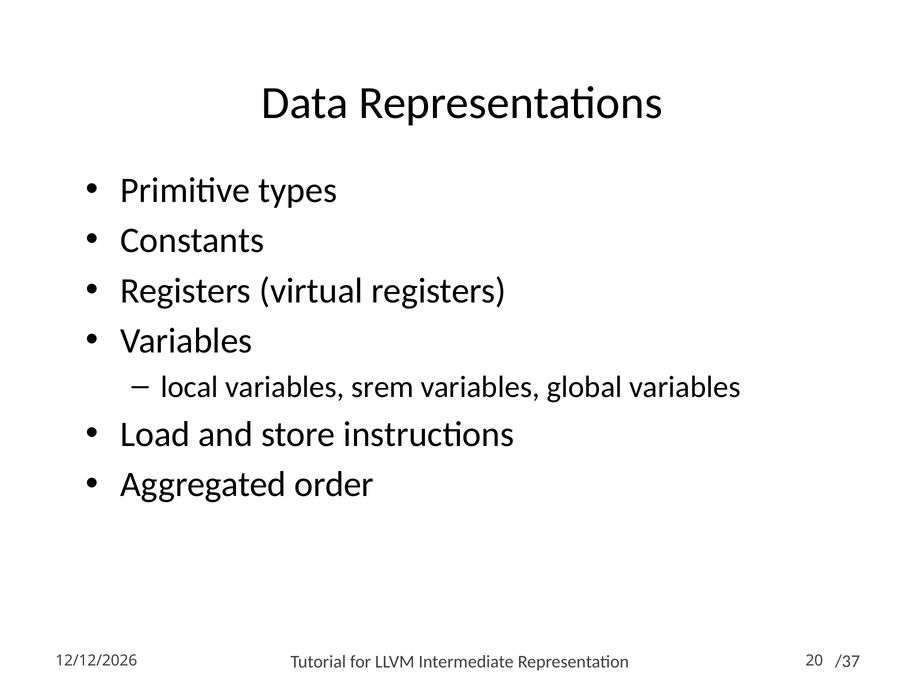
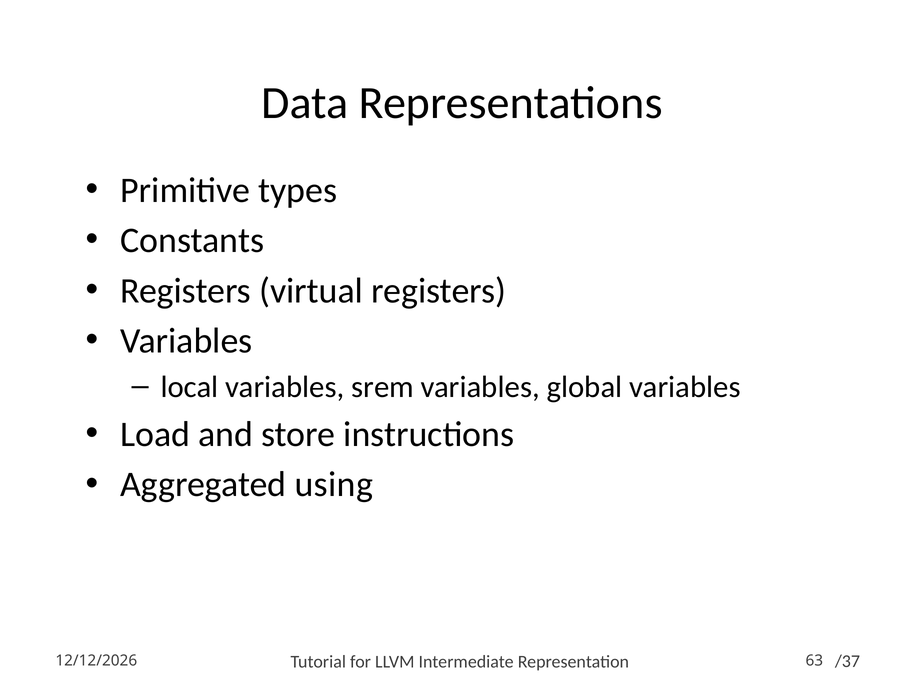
order: order -> using
20: 20 -> 63
